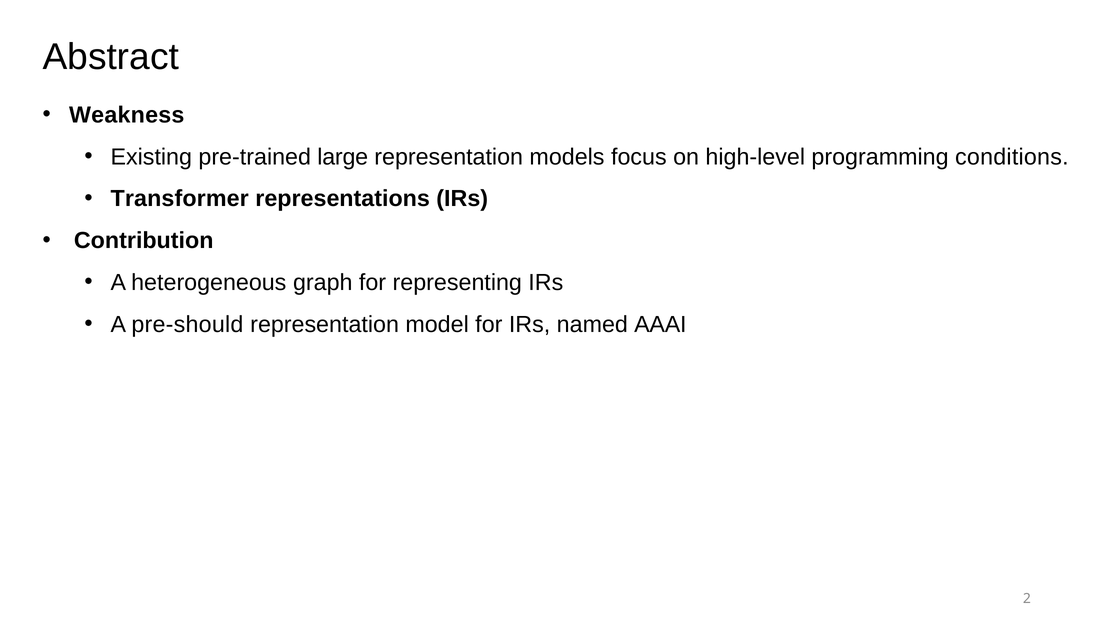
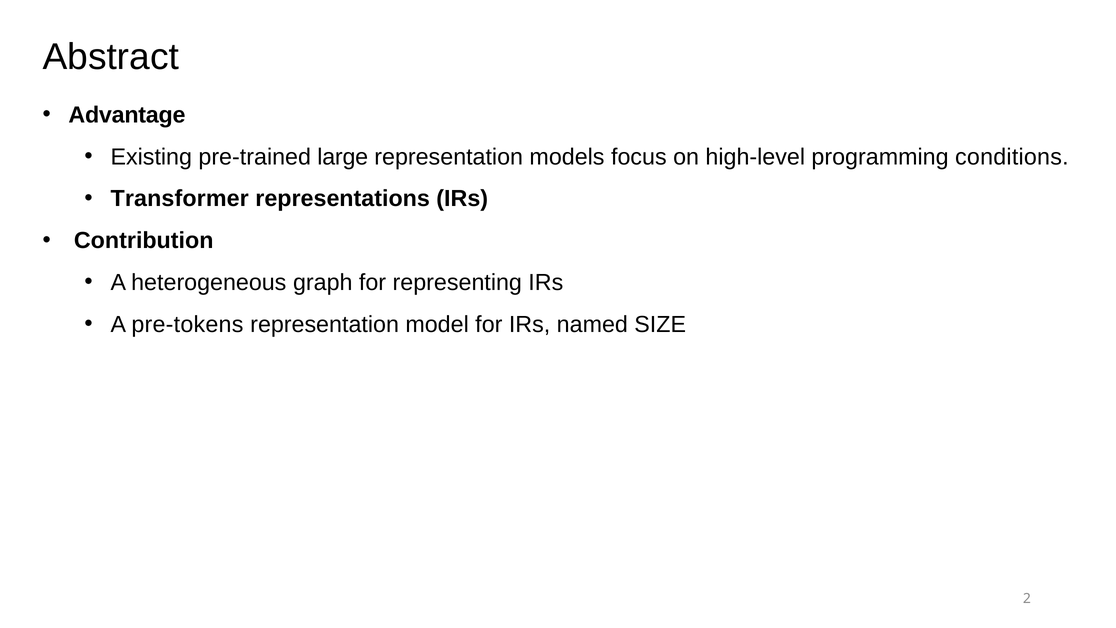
Weakness: Weakness -> Advantage
pre-should: pre-should -> pre-tokens
AAAI: AAAI -> SIZE
